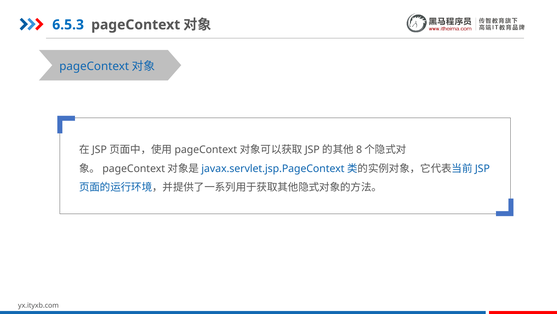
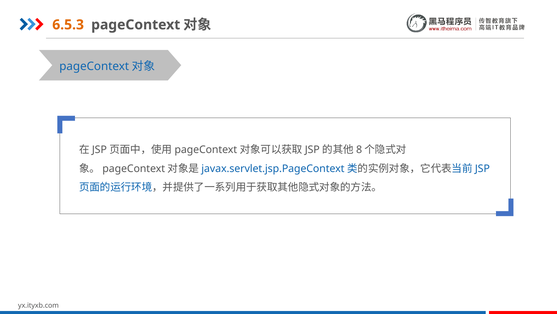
6.5.3 colour: blue -> orange
